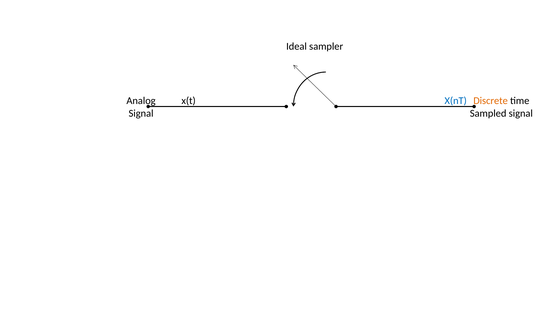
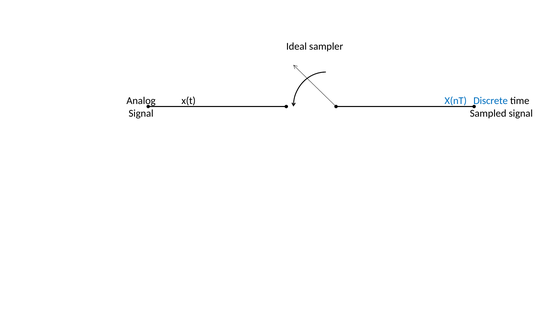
Discrete colour: orange -> blue
